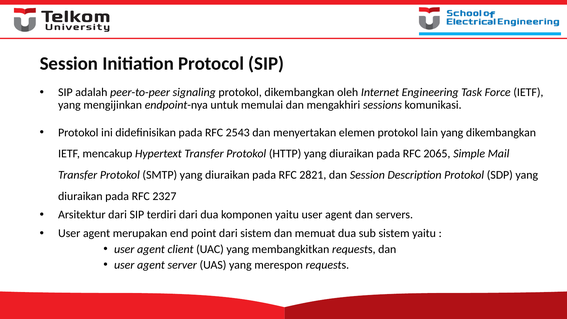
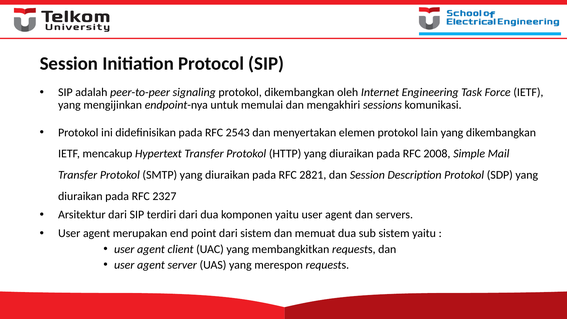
2065: 2065 -> 2008
